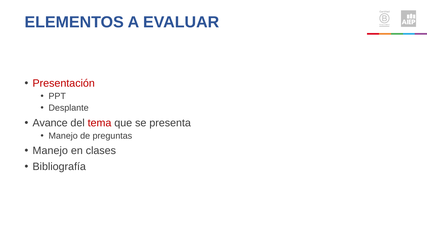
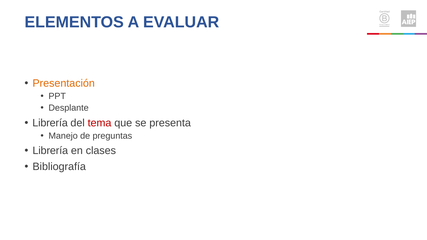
Presentación colour: red -> orange
Avance at (50, 123): Avance -> Librería
Manejo at (50, 151): Manejo -> Librería
